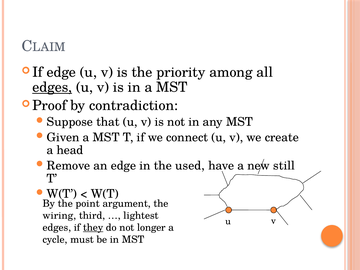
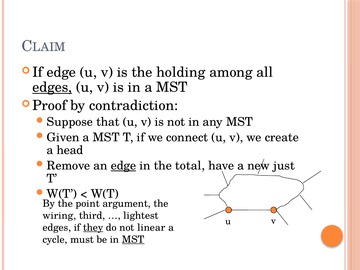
priority: priority -> holding
edge at (123, 166) underline: none -> present
used: used -> total
still: still -> just
longer: longer -> linear
MST at (133, 239) underline: none -> present
